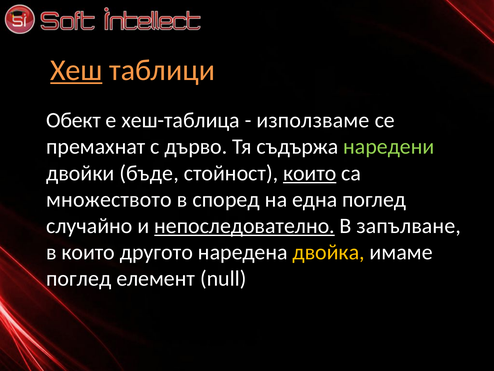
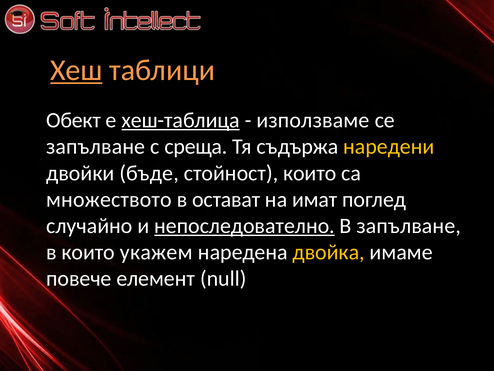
хеш-таблица underline: none -> present
премахнат at (96, 146): премахнат -> запълване
дърво: дърво -> среща
наредени colour: light green -> yellow
които at (310, 173) underline: present -> none
според: според -> остават
една: една -> имат
другото: другото -> укажем
поглед at (79, 278): поглед -> повече
